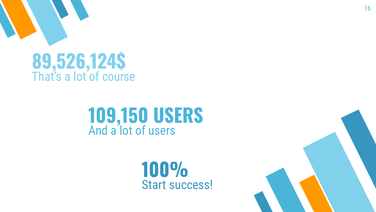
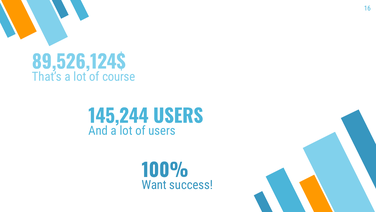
109,150: 109,150 -> 145,244
Start: Start -> Want
